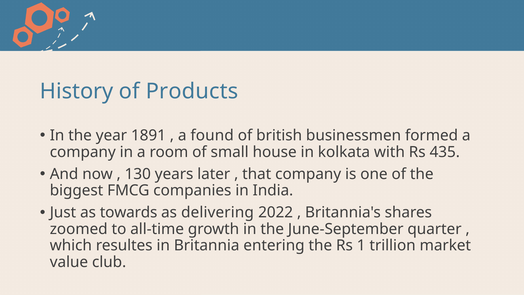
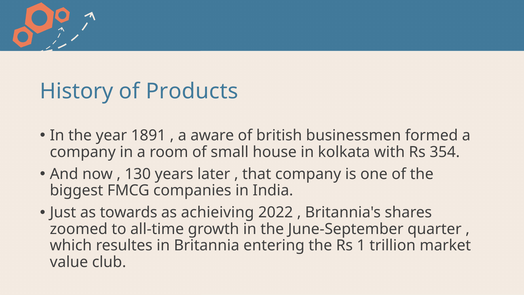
found: found -> aware
435: 435 -> 354
delivering: delivering -> achieiving
